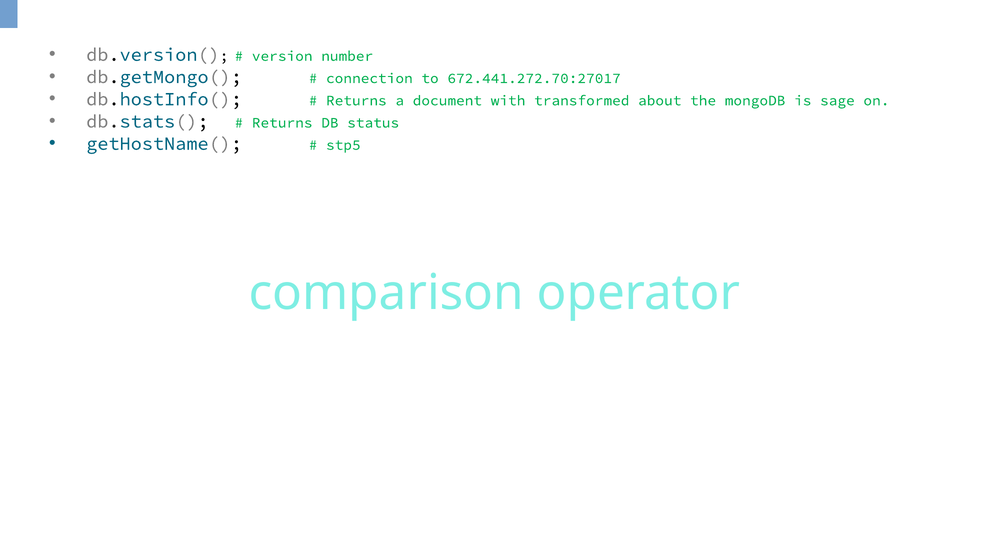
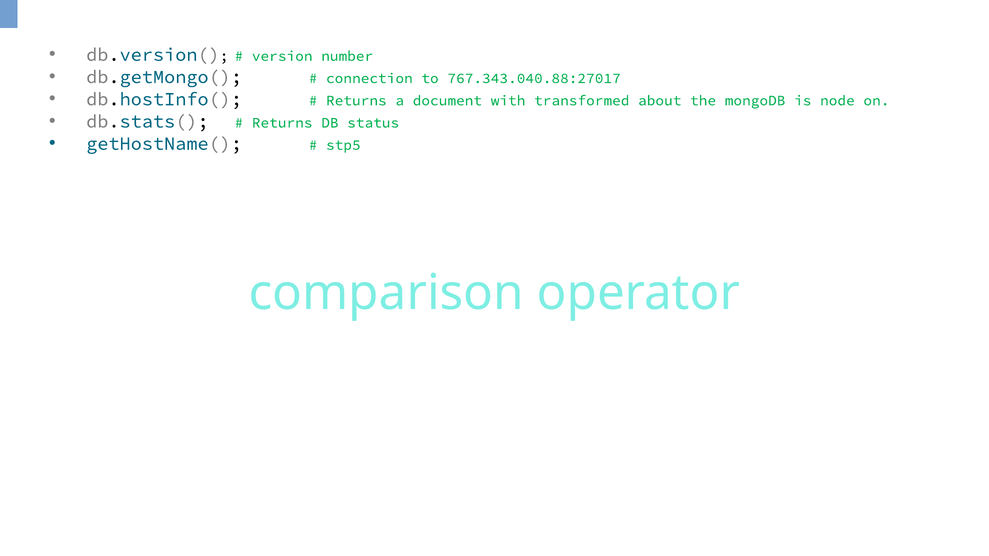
672.441.272.70:27017: 672.441.272.70:27017 -> 767.343.040.88:27017
sage: sage -> node
